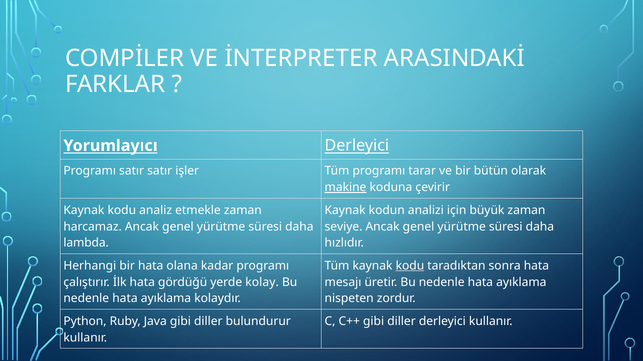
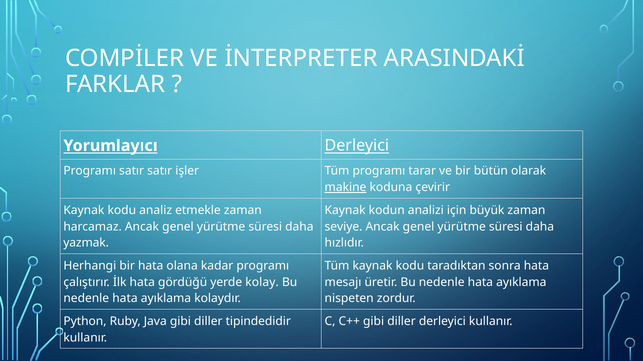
lambda: lambda -> yazmak
kodu at (410, 266) underline: present -> none
bulundurur: bulundurur -> tipindedidir
